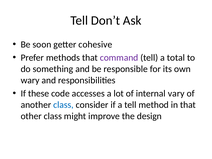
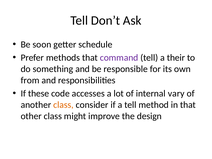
cohesive: cohesive -> schedule
total: total -> their
wary: wary -> from
class at (63, 105) colour: blue -> orange
